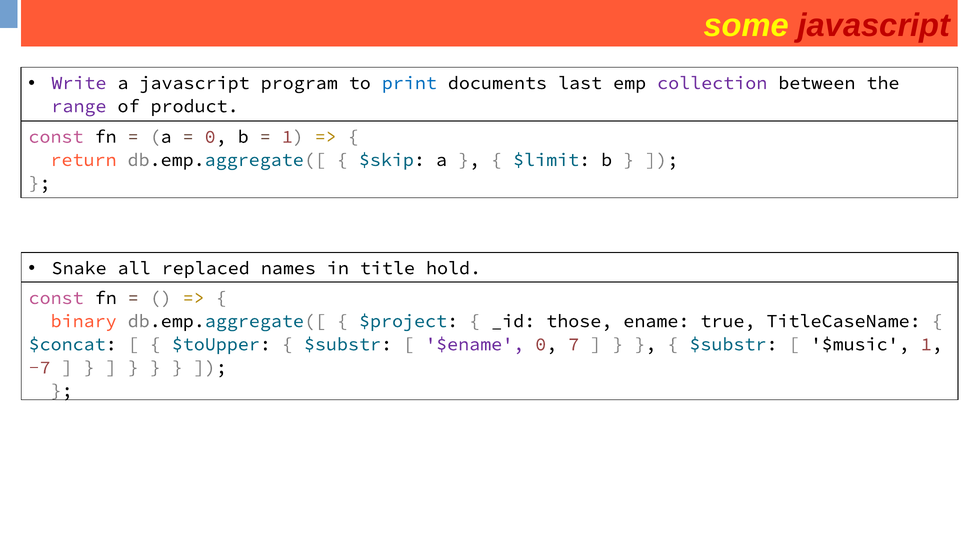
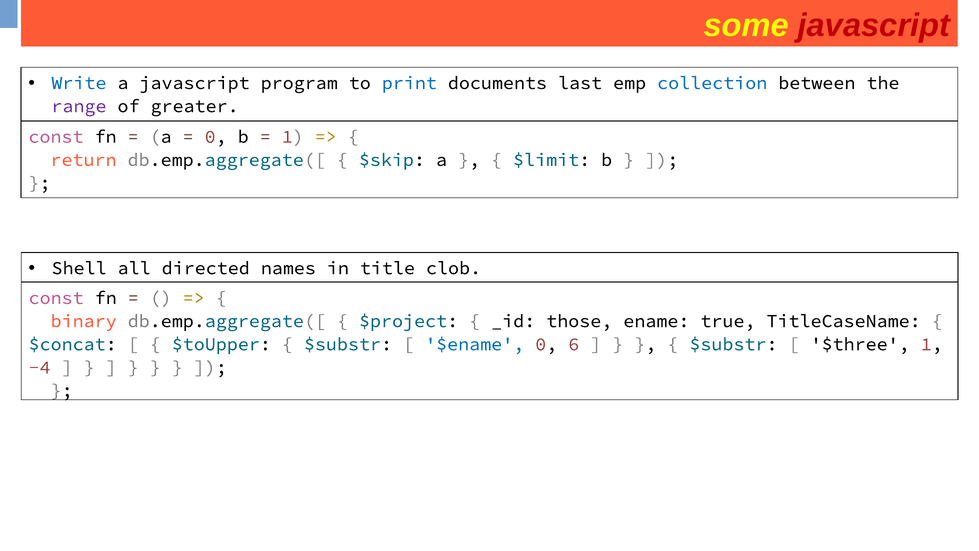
Write colour: purple -> blue
collection at (712, 83) colour: purple -> blue
product: product -> greater
Snake: Snake -> Shell
replaced: replaced -> directed
hold: hold -> clob
$ename colour: purple -> blue
7: 7 -> 6
$music: $music -> $three
-7: -7 -> -4
